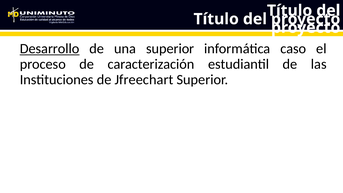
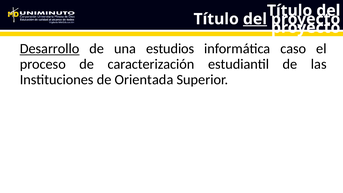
del at (255, 19) underline: none -> present
una superior: superior -> estudios
Jfreechart: Jfreechart -> Orientada
